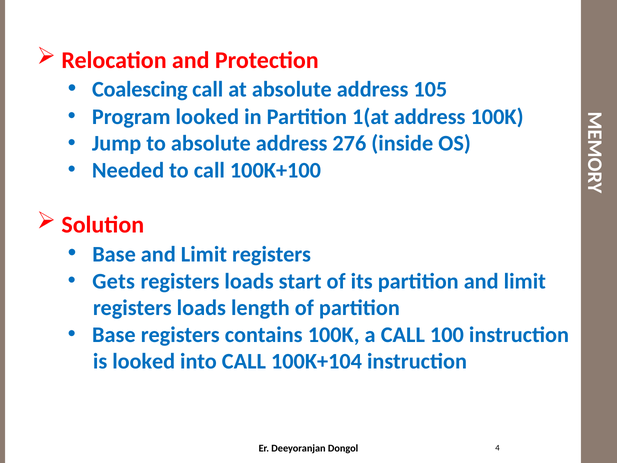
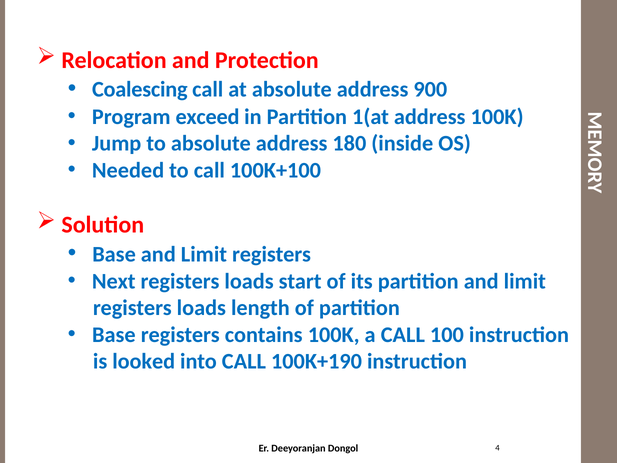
105: 105 -> 900
Program looked: looked -> exceed
276: 276 -> 180
Gets: Gets -> Next
100K+104: 100K+104 -> 100K+190
